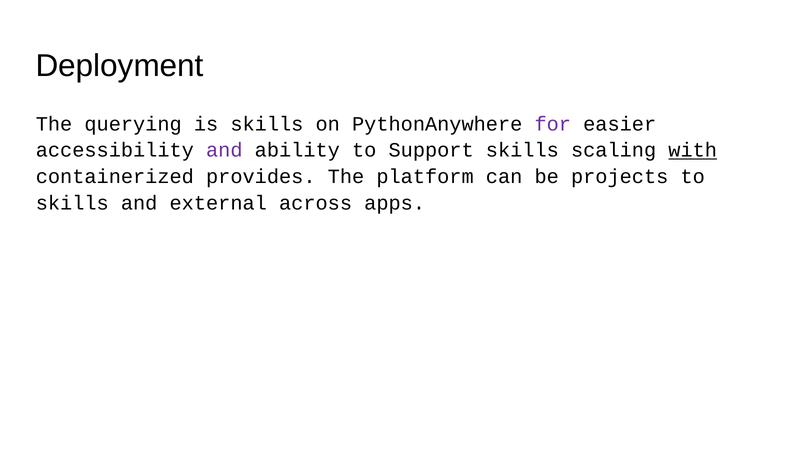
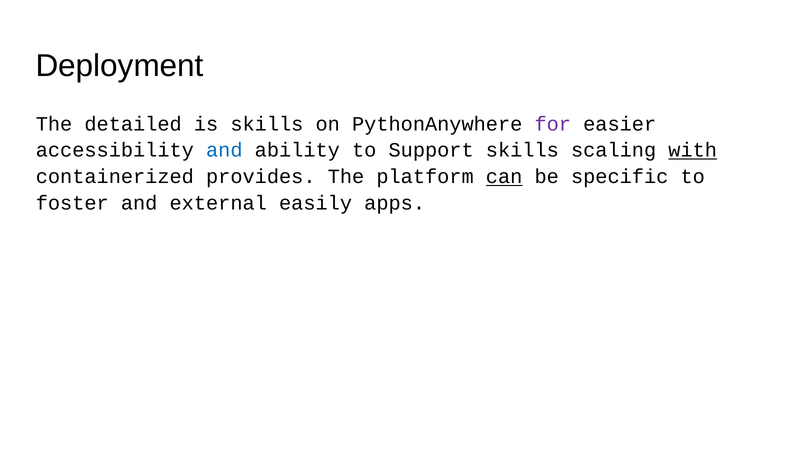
querying: querying -> detailed
and at (224, 150) colour: purple -> blue
can underline: none -> present
projects: projects -> specific
skills at (72, 203): skills -> foster
across: across -> easily
